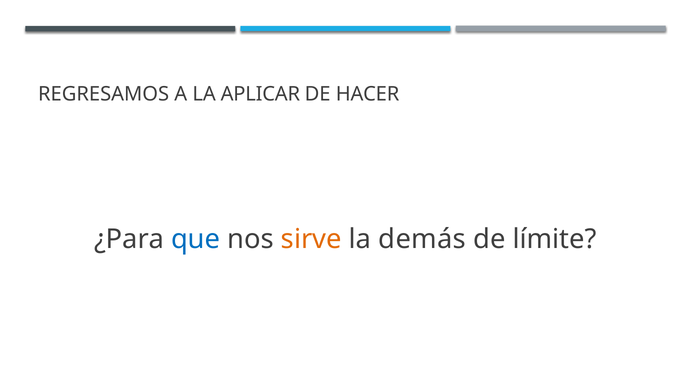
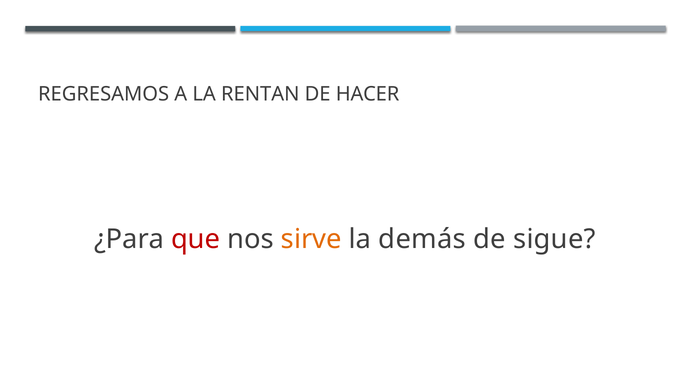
APLICAR: APLICAR -> RENTAN
que colour: blue -> red
límite: límite -> sigue
